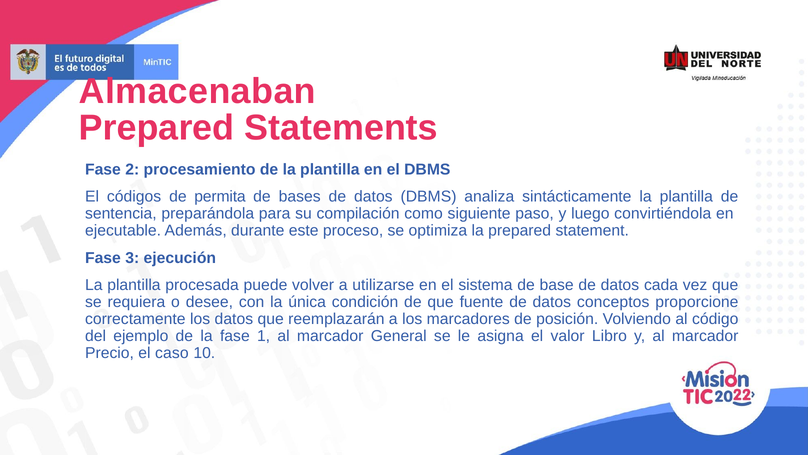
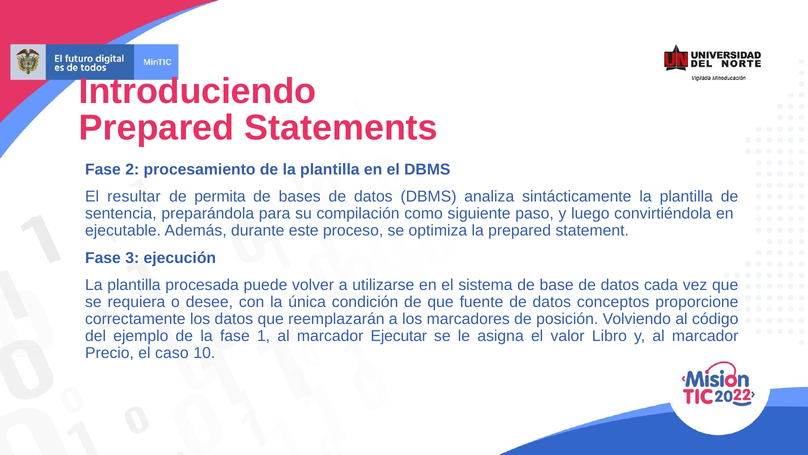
Almacenaban: Almacenaban -> Introduciendo
códigos: códigos -> resultar
General: General -> Ejecutar
